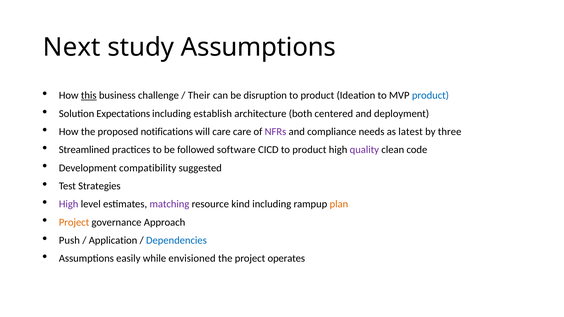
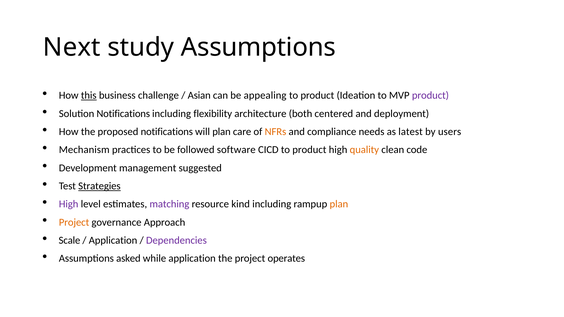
Their: Their -> Asian
disruption: disruption -> appealing
product at (430, 96) colour: blue -> purple
Solution Expectations: Expectations -> Notifications
establish: establish -> flexibility
will care: care -> plan
NFRs colour: purple -> orange
three: three -> users
Streamlined: Streamlined -> Mechanism
quality colour: purple -> orange
compatibility: compatibility -> management
Strategies underline: none -> present
Push: Push -> Scale
Dependencies colour: blue -> purple
easily: easily -> asked
while envisioned: envisioned -> application
